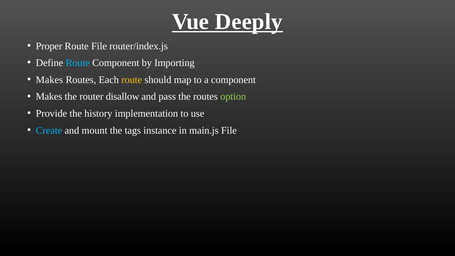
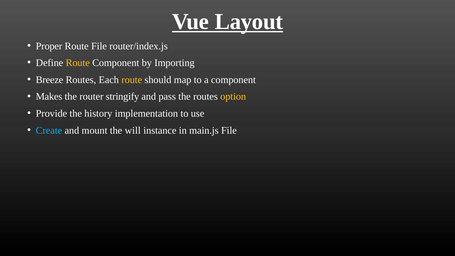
Deeply: Deeply -> Layout
Route at (78, 63) colour: light blue -> yellow
Makes at (49, 80): Makes -> Breeze
disallow: disallow -> stringify
option colour: light green -> yellow
tags: tags -> will
